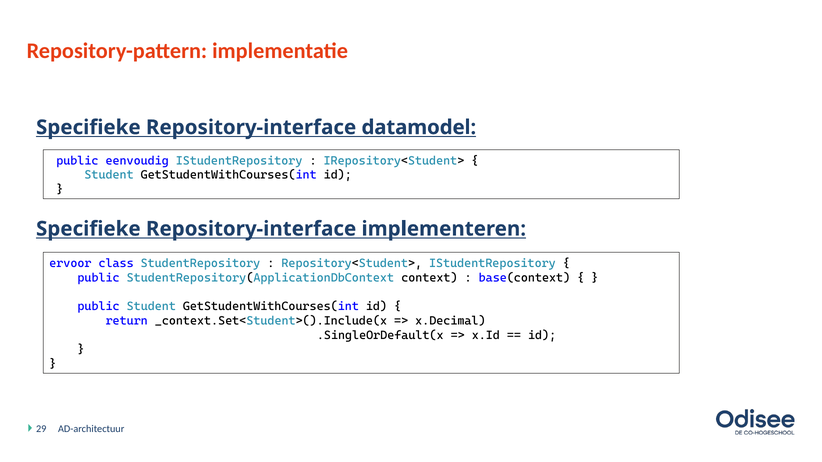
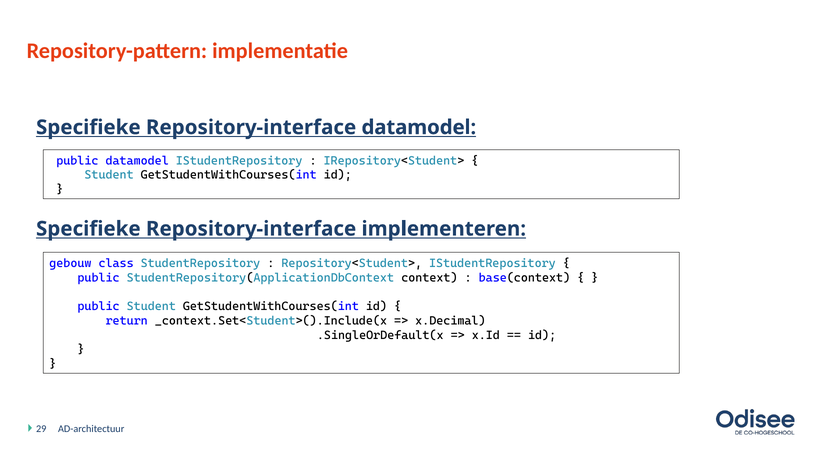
public eenvoudig: eenvoudig -> datamodel
ervoor: ervoor -> gebouw
